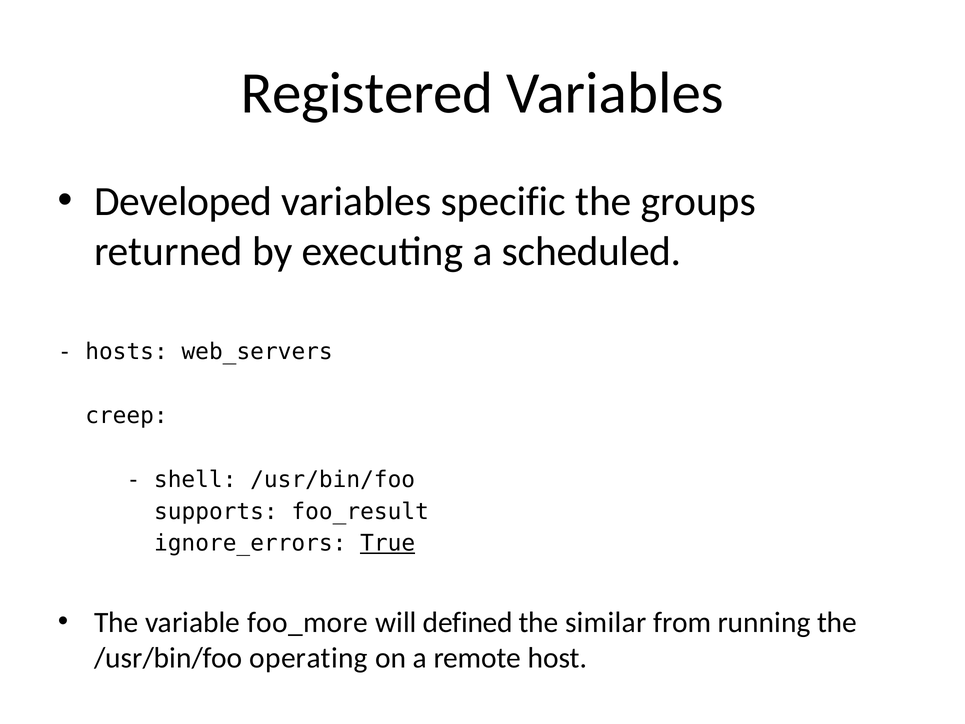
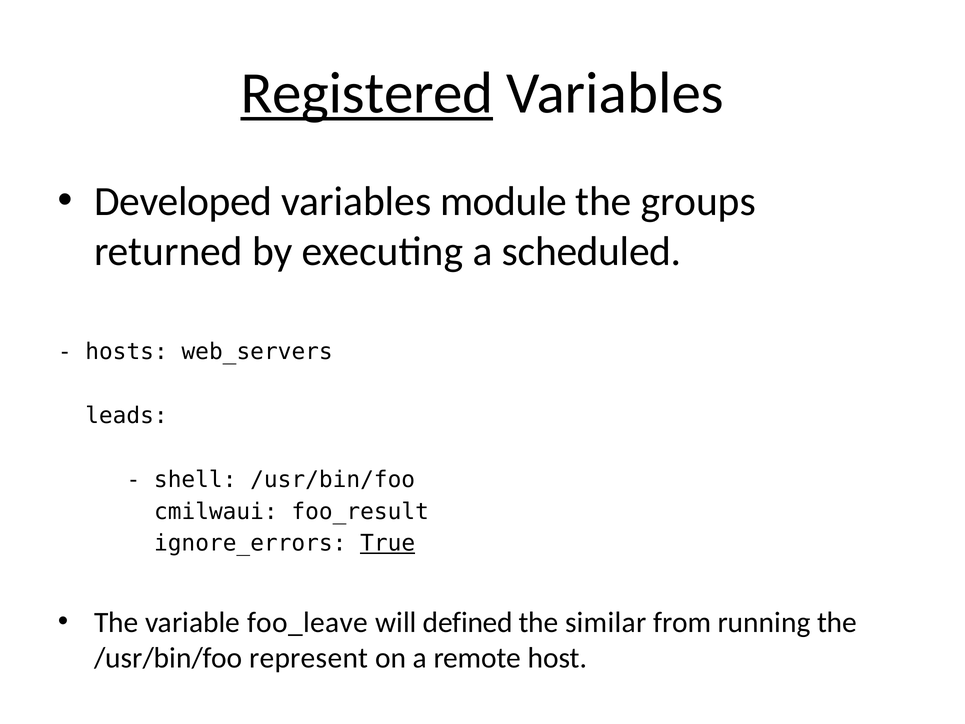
Registered underline: none -> present
specific: specific -> module
creep: creep -> leads
supports: supports -> cmilwaui
foo_more: foo_more -> foo_leave
operating: operating -> represent
